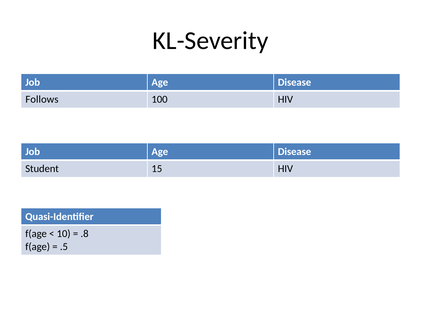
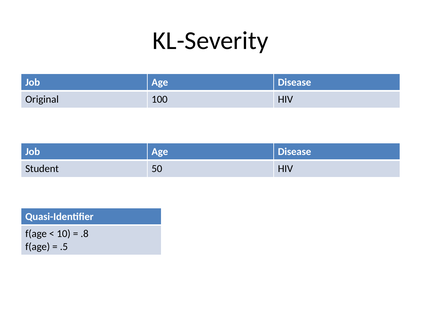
Follows: Follows -> Original
15: 15 -> 50
